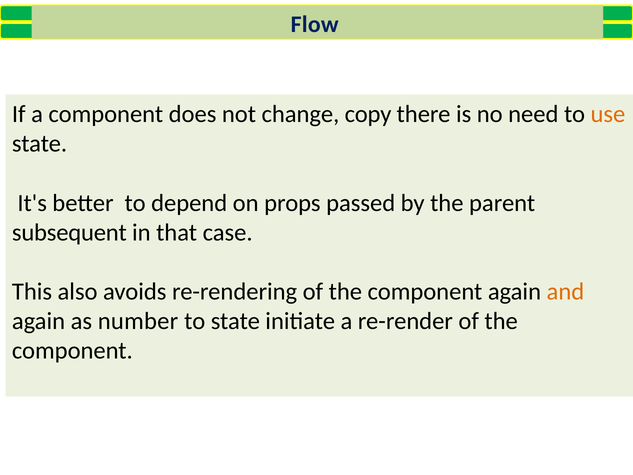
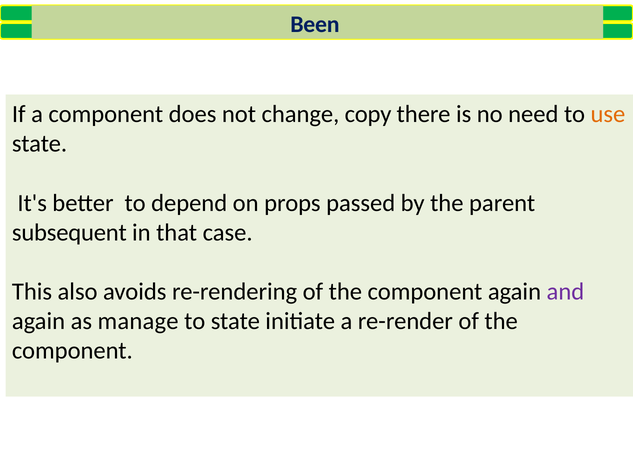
Flow: Flow -> Been
and colour: orange -> purple
number: number -> manage
